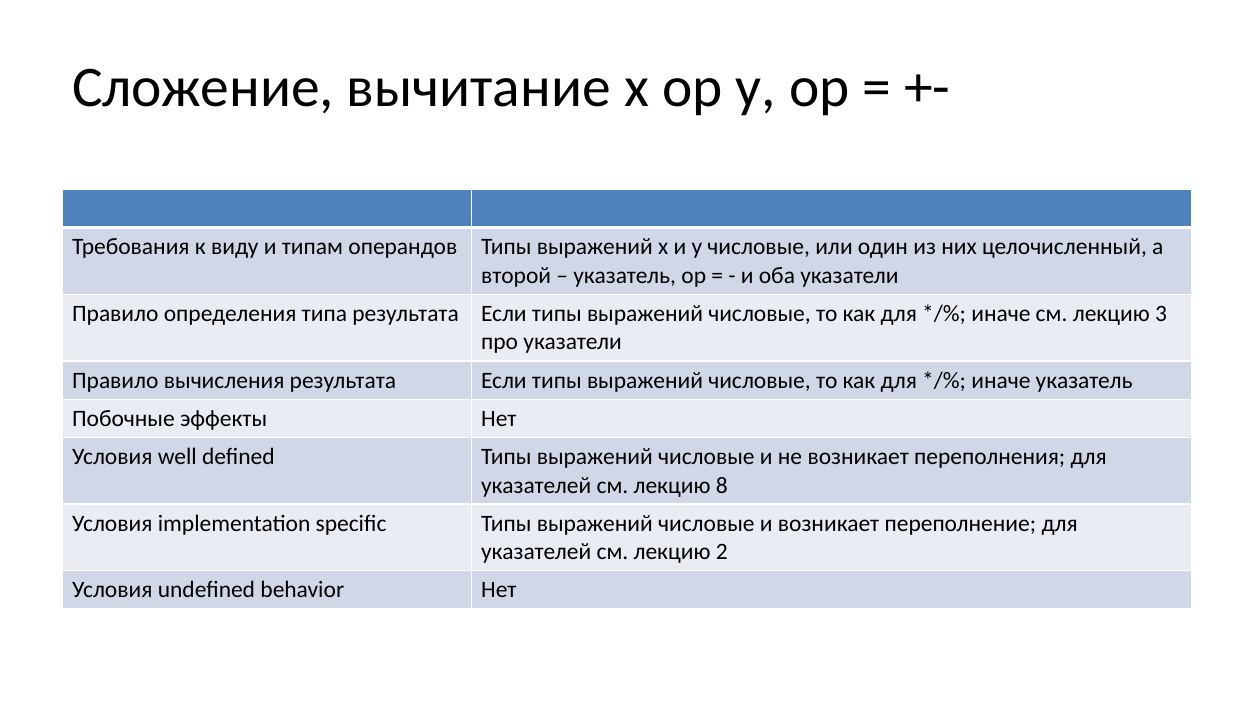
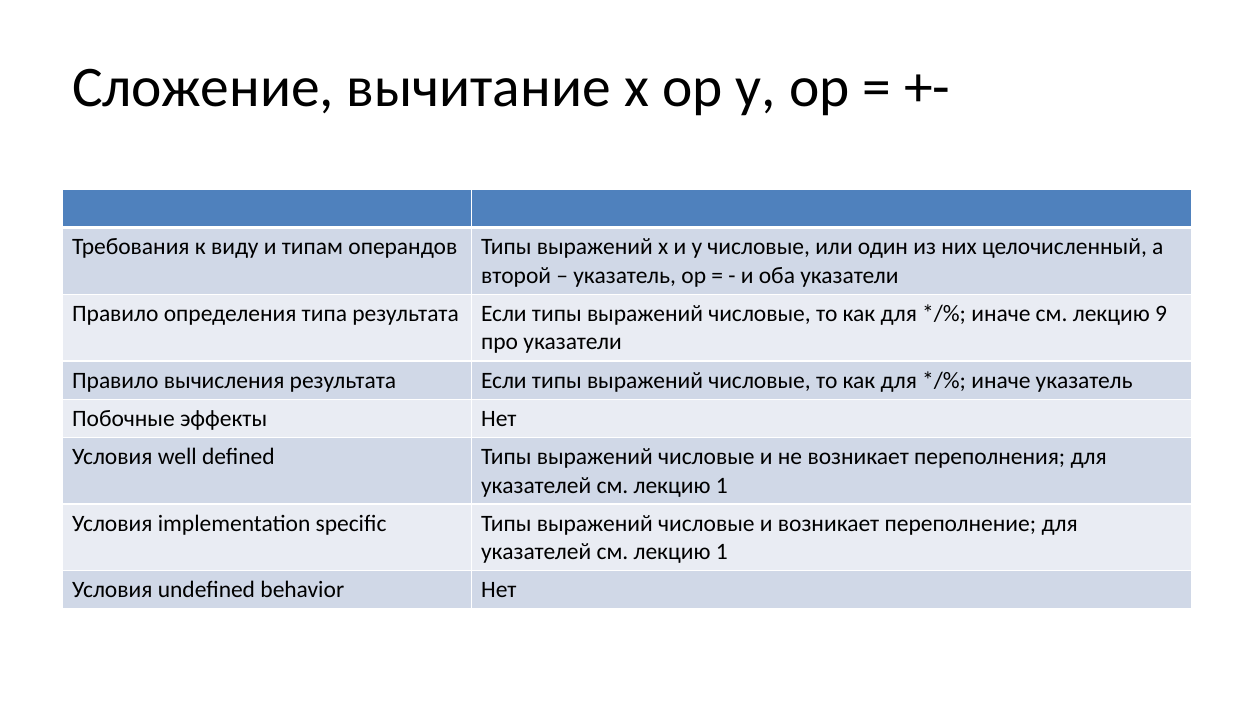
3: 3 -> 9
8 at (722, 486): 8 -> 1
2 at (722, 552): 2 -> 1
